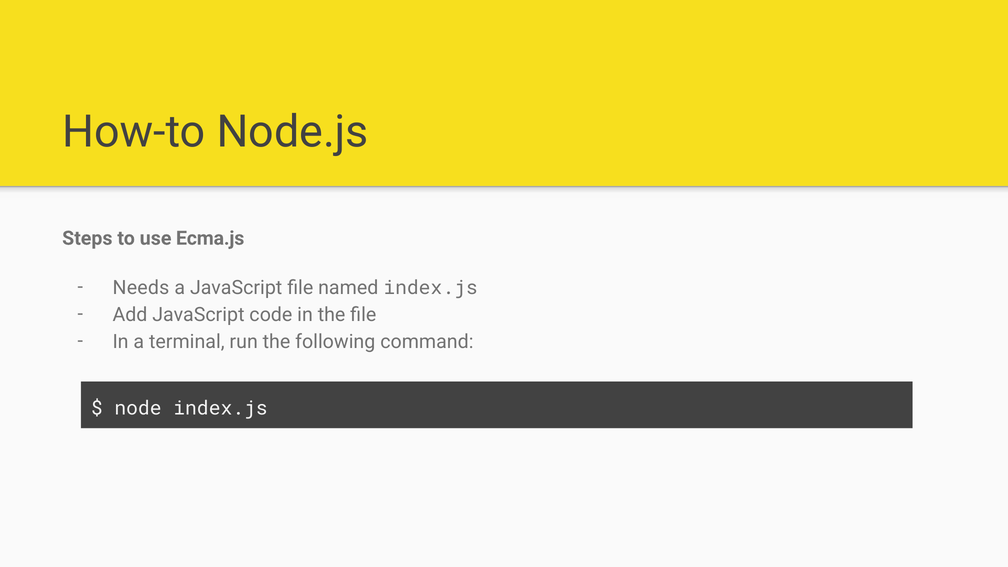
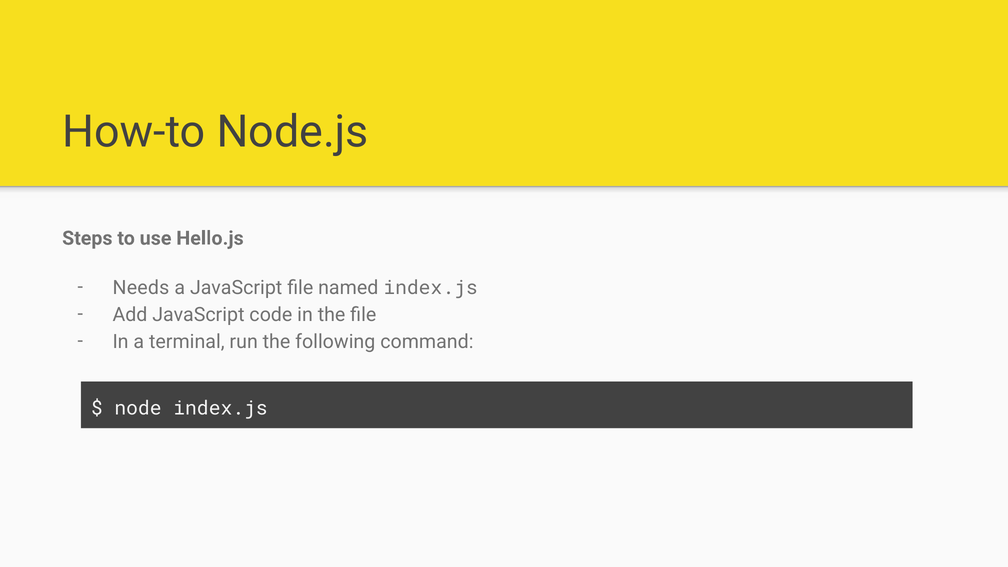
Ecma.js: Ecma.js -> Hello.js
